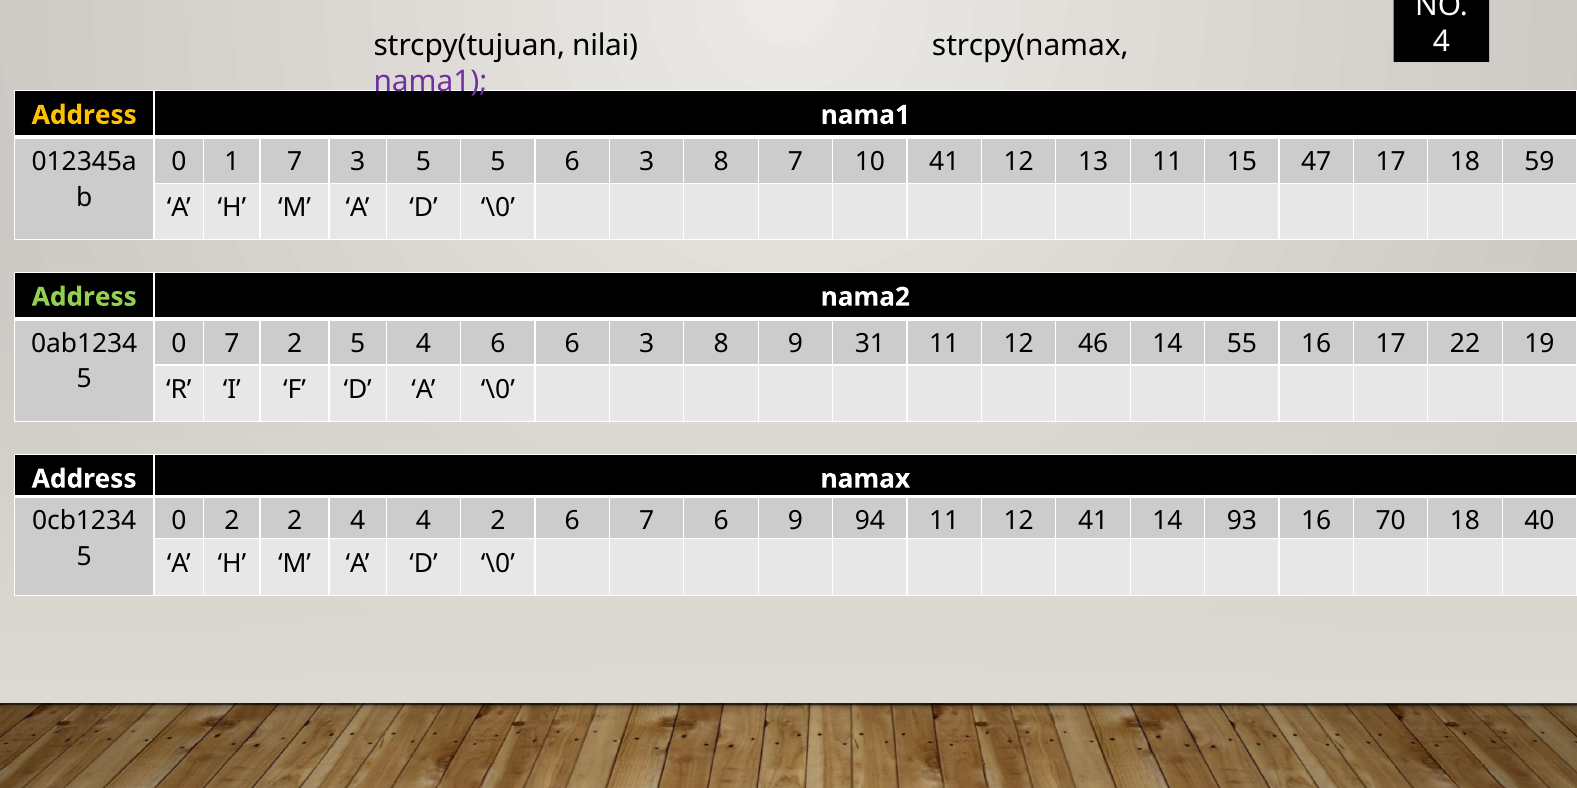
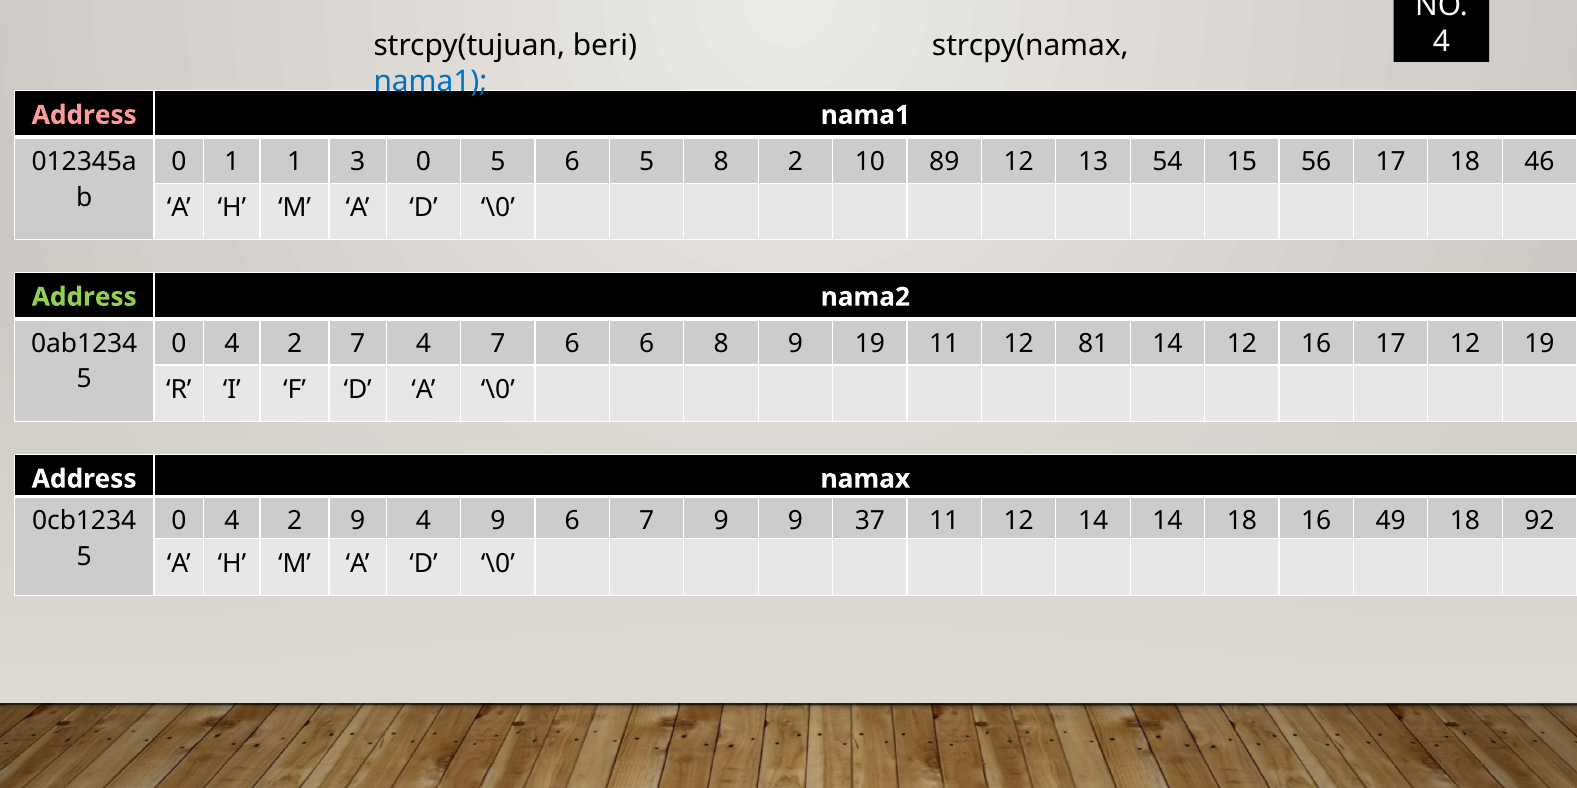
nilai: nilai -> beri
nama1 at (430, 82) colour: purple -> blue
Address at (84, 115) colour: yellow -> pink
1 7: 7 -> 1
3 5: 5 -> 0
5 6 3: 3 -> 5
8 7: 7 -> 2
10 41: 41 -> 89
13 11: 11 -> 54
47: 47 -> 56
59: 59 -> 46
7 at (232, 344): 7 -> 4
2 5: 5 -> 7
4 6: 6 -> 7
3 at (647, 344): 3 -> 6
9 31: 31 -> 19
46: 46 -> 81
14 55: 55 -> 12
17 22: 22 -> 12
2 at (232, 521): 2 -> 4
2 4: 4 -> 9
4 2: 2 -> 9
7 6: 6 -> 9
94: 94 -> 37
12 41: 41 -> 14
14 93: 93 -> 18
70: 70 -> 49
40: 40 -> 92
